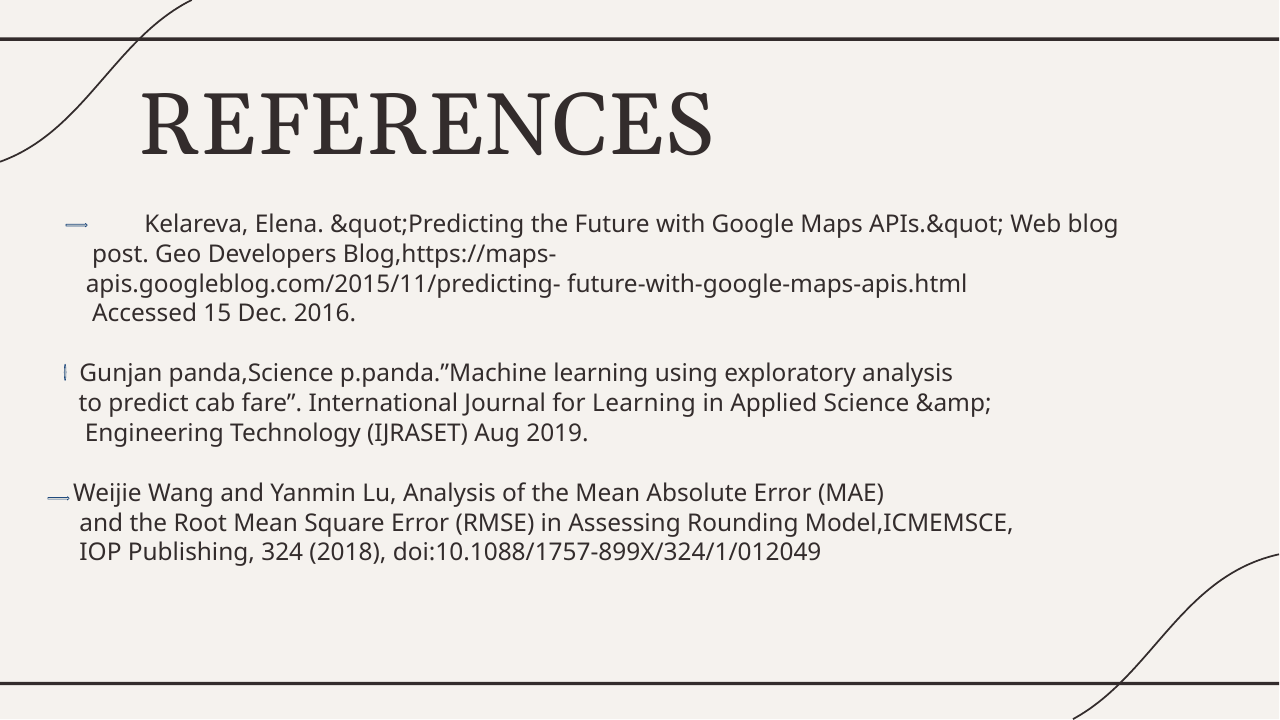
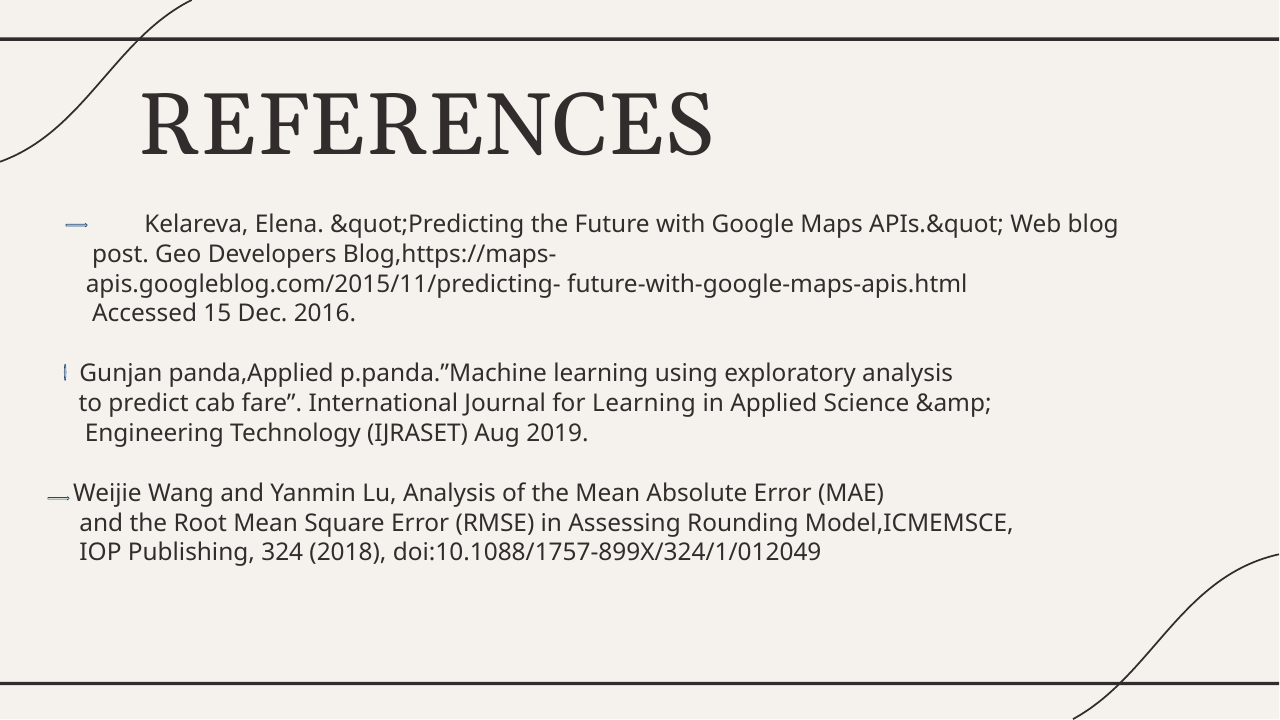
panda,Science: panda,Science -> panda,Applied
